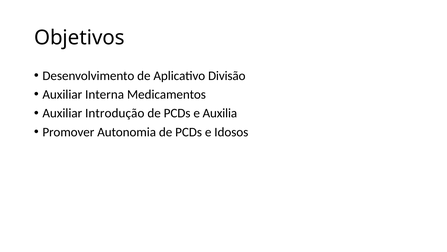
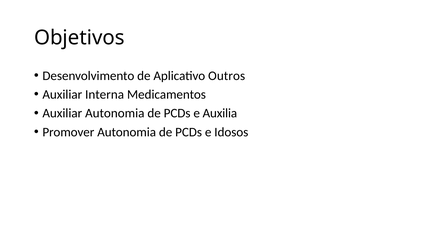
Divisão: Divisão -> Outros
Auxiliar Introdução: Introdução -> Autonomia
